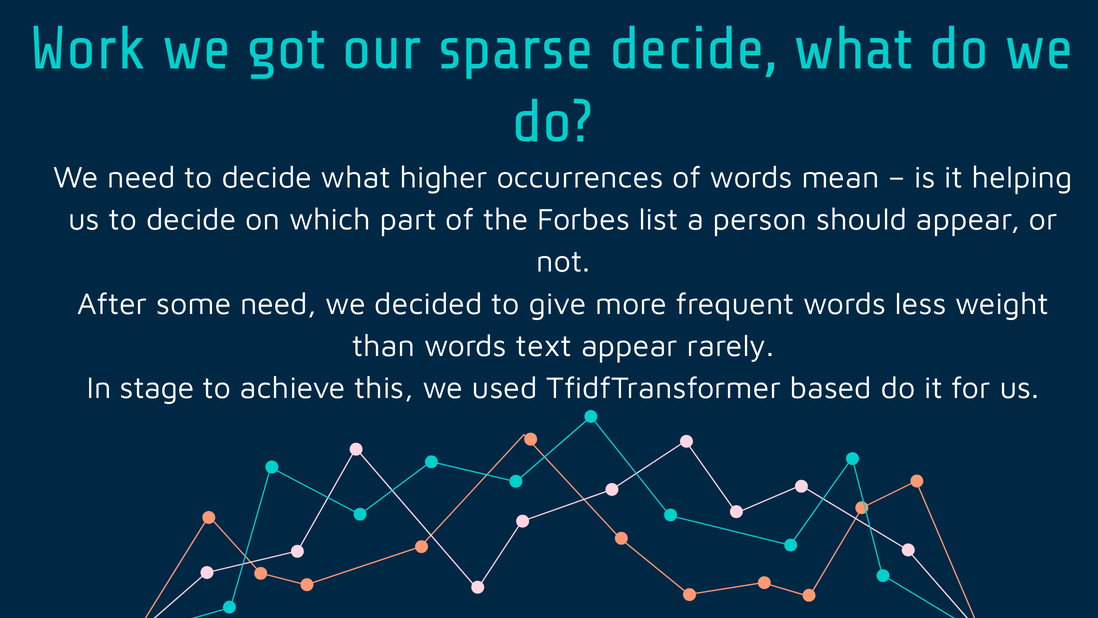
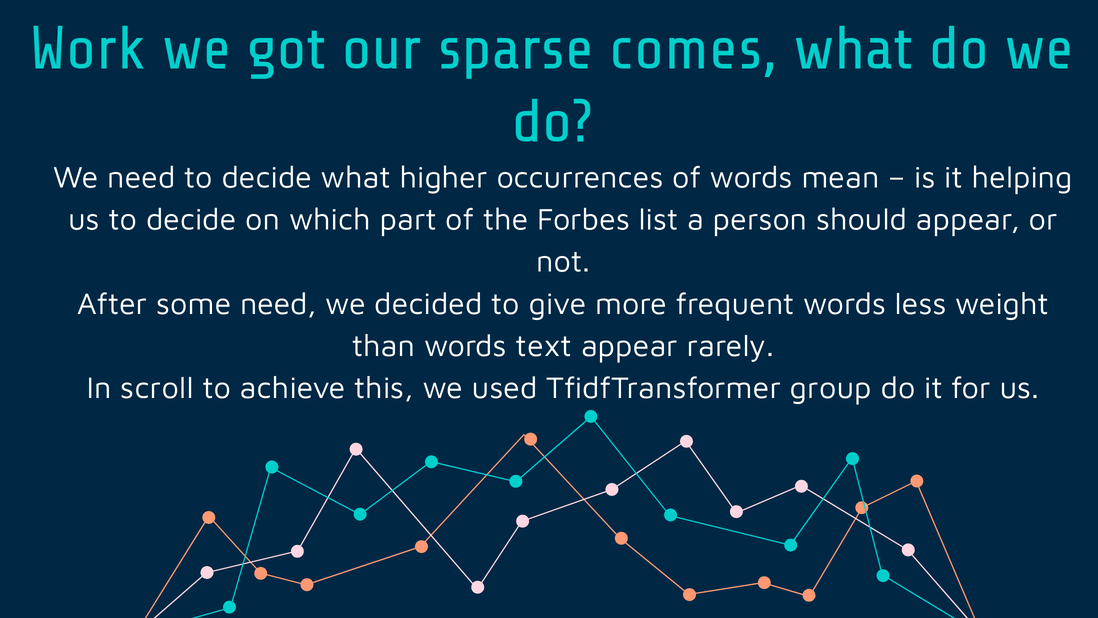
sparse decide: decide -> comes
stage: stage -> scroll
based: based -> group
